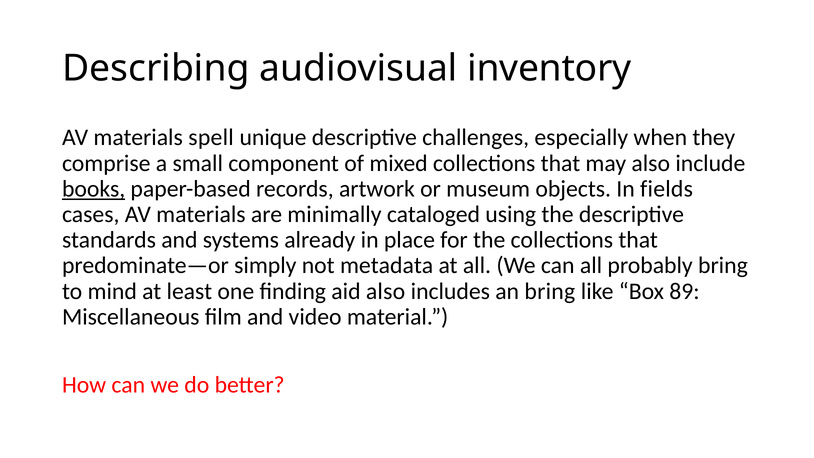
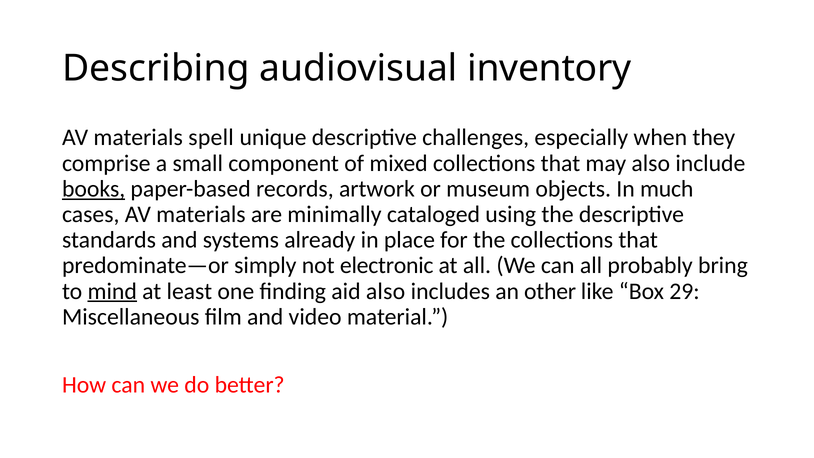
fields: fields -> much
metadata: metadata -> electronic
mind underline: none -> present
an bring: bring -> other
89: 89 -> 29
